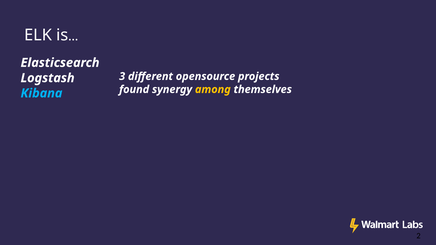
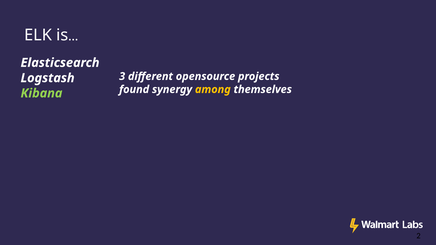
Kibana colour: light blue -> light green
